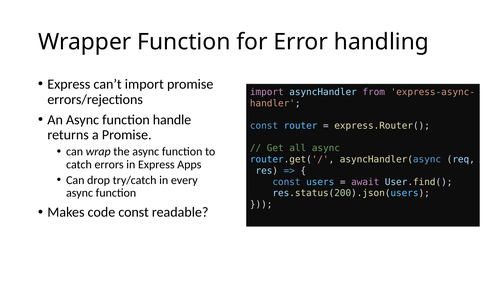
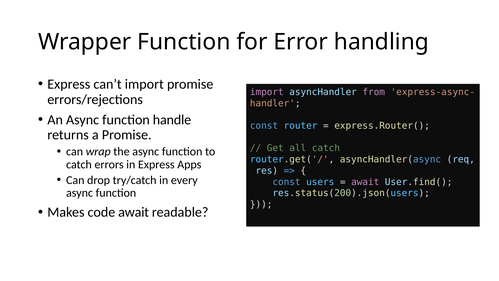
all async: async -> catch
code const: const -> await
